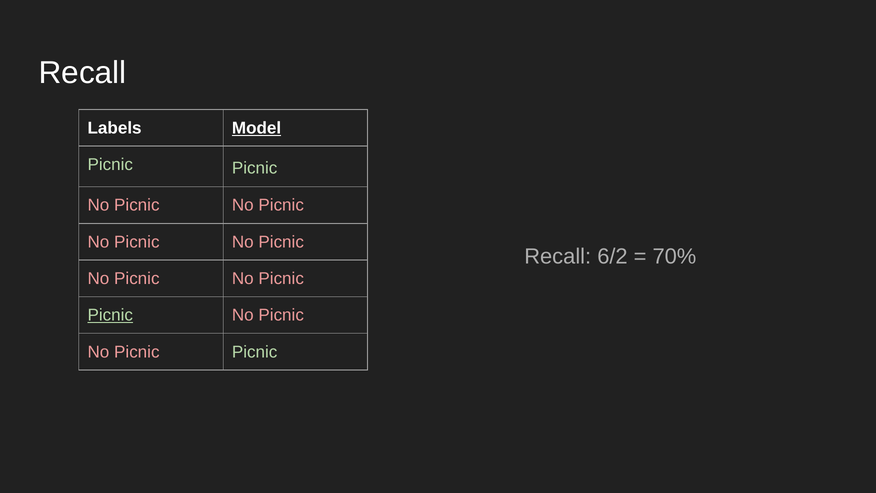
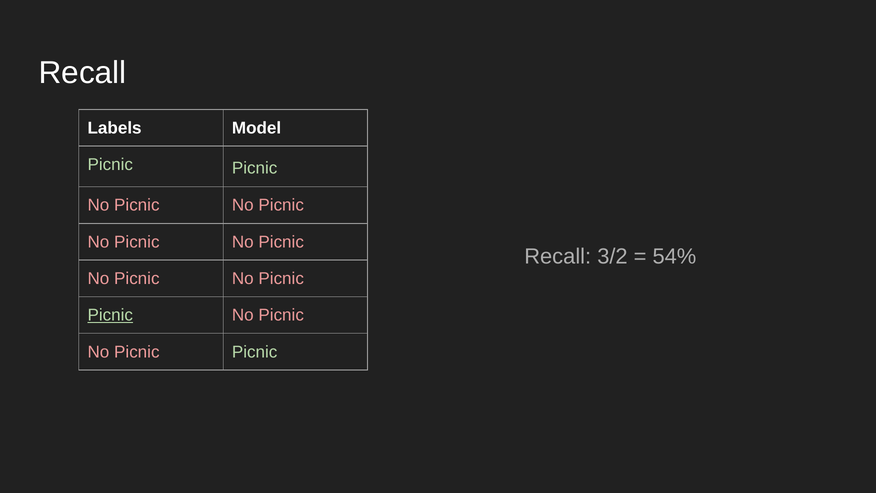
Model underline: present -> none
6/2: 6/2 -> 3/2
70%: 70% -> 54%
